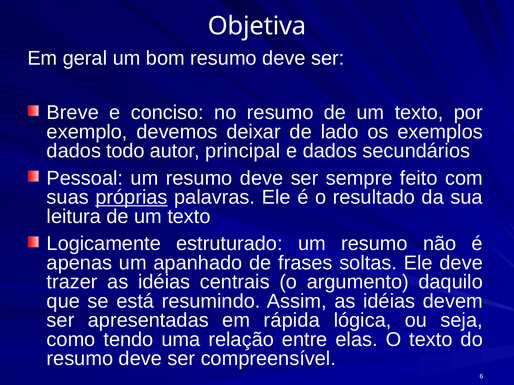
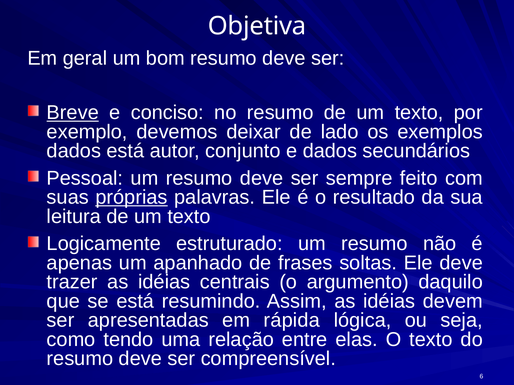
Breve underline: none -> present
dados todo: todo -> está
principal: principal -> conjunto
